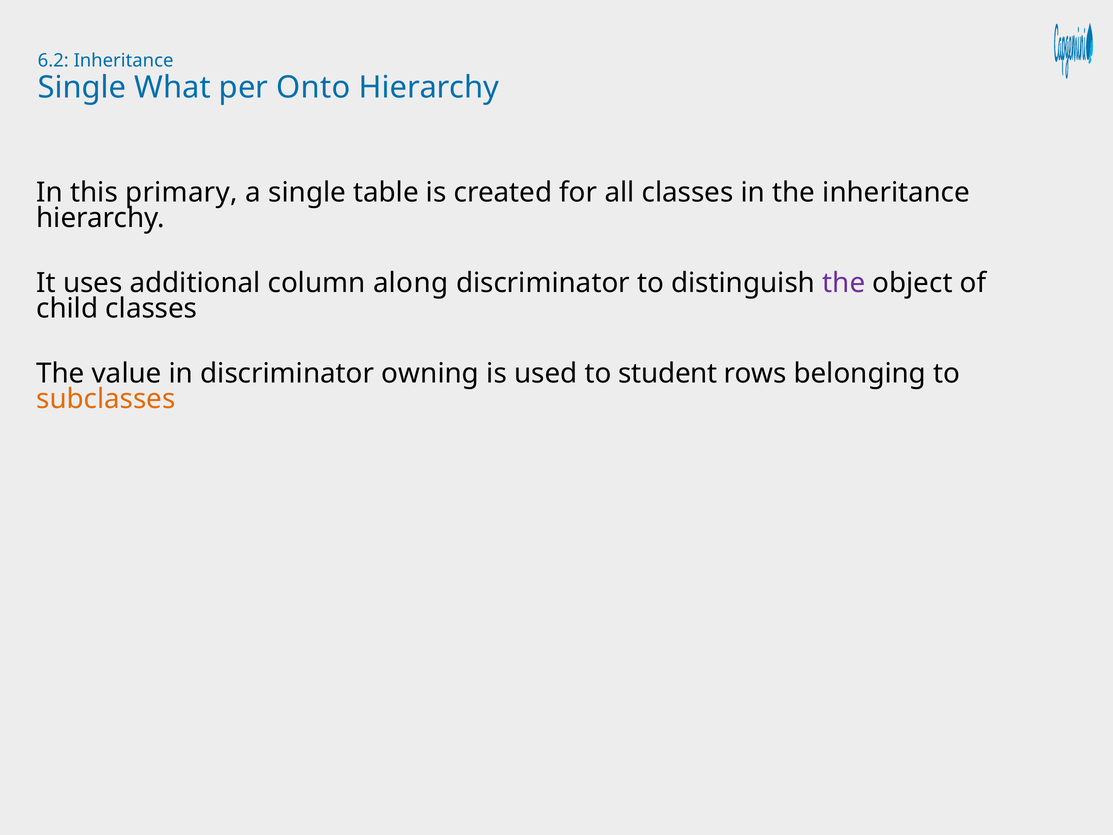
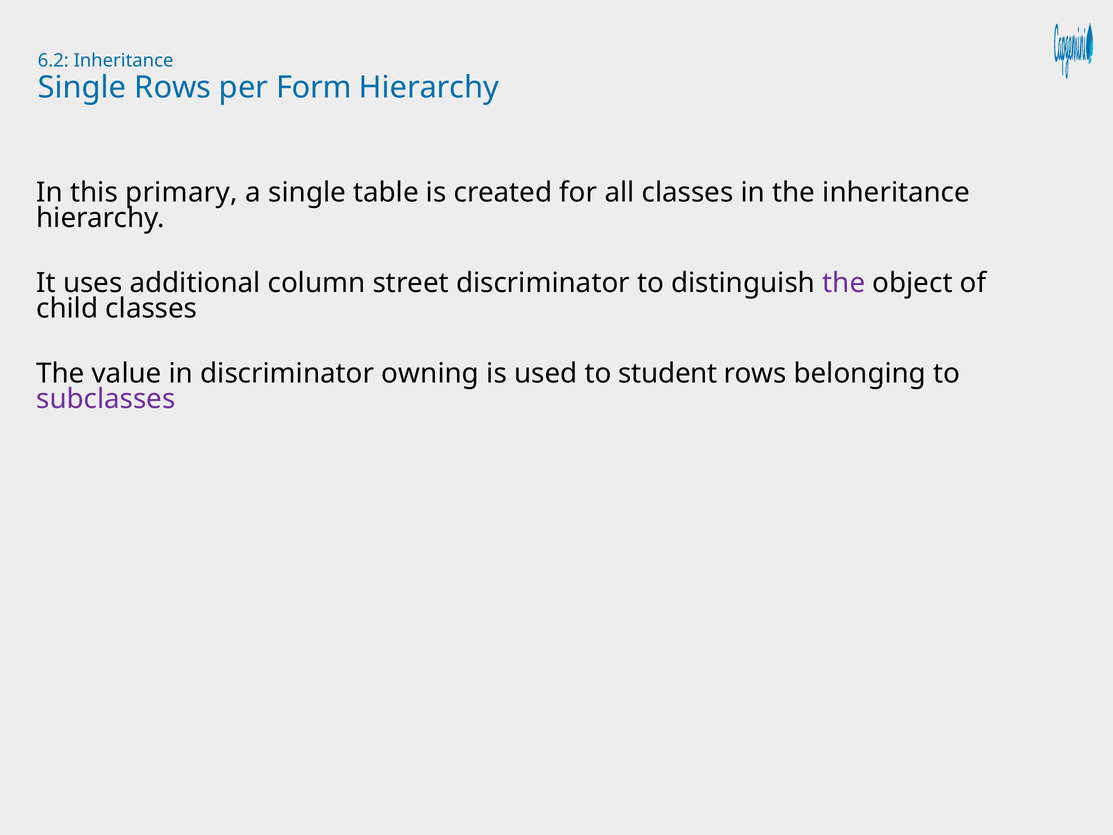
Single What: What -> Rows
Onto: Onto -> Form
along: along -> street
subclasses colour: orange -> purple
